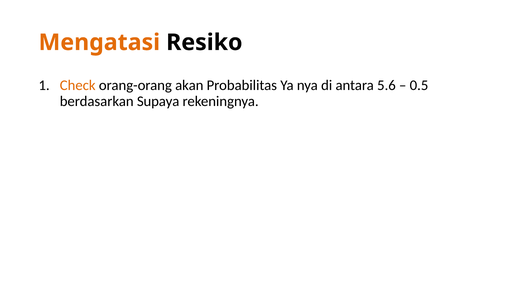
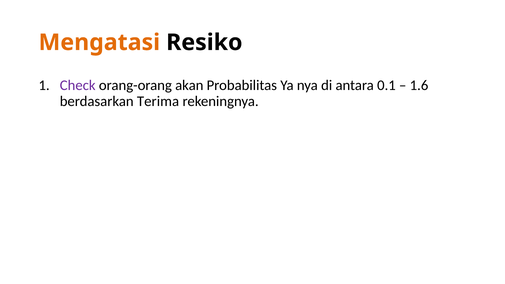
Check colour: orange -> purple
5.6: 5.6 -> 0.1
0.5: 0.5 -> 1.6
Supaya: Supaya -> Terima
